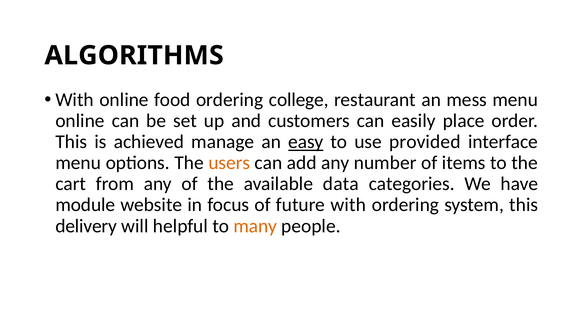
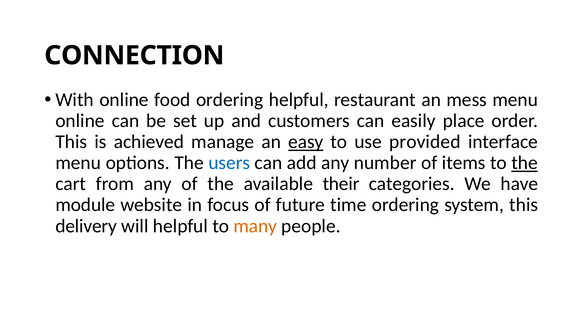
ALGORITHMS: ALGORITHMS -> CONNECTION
ordering college: college -> helpful
users colour: orange -> blue
the at (525, 163) underline: none -> present
data: data -> their
future with: with -> time
